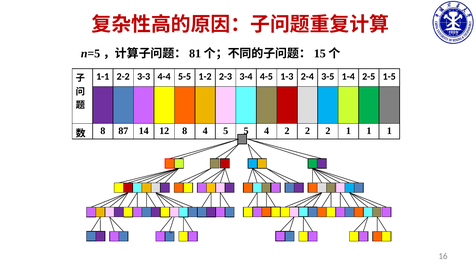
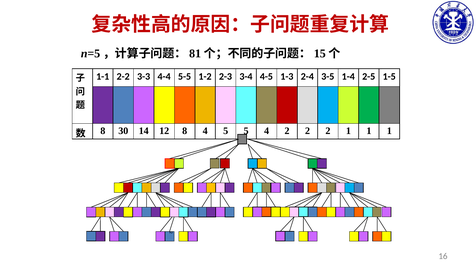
87: 87 -> 30
